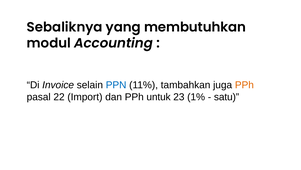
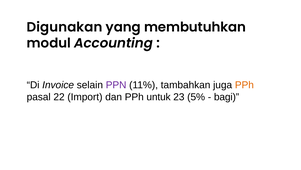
Sebaliknya: Sebaliknya -> Digunakan
PPN colour: blue -> purple
1%: 1% -> 5%
satu: satu -> bagi
